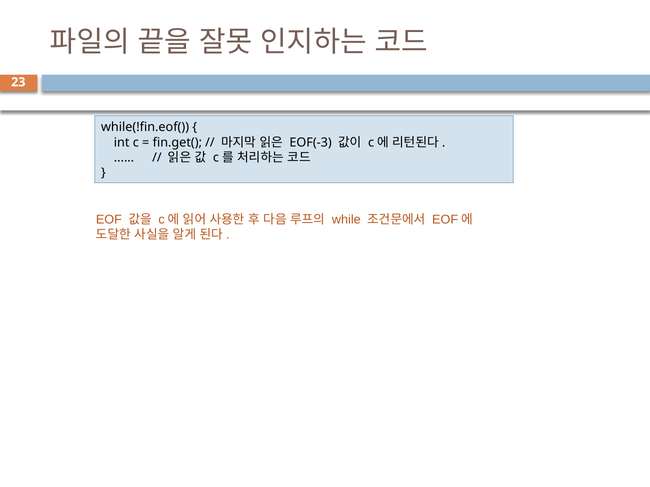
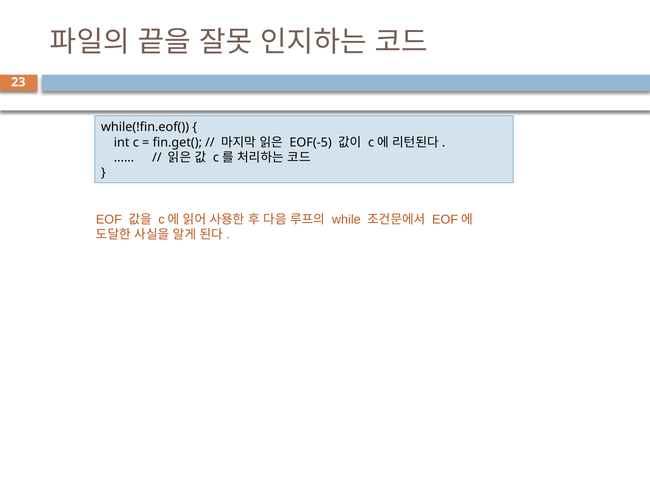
EOF(-3: EOF(-3 -> EOF(-5
